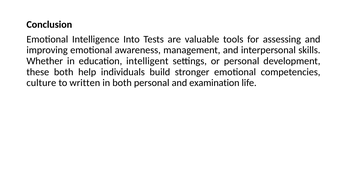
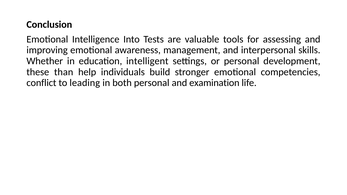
these both: both -> than
culture: culture -> conflict
written: written -> leading
